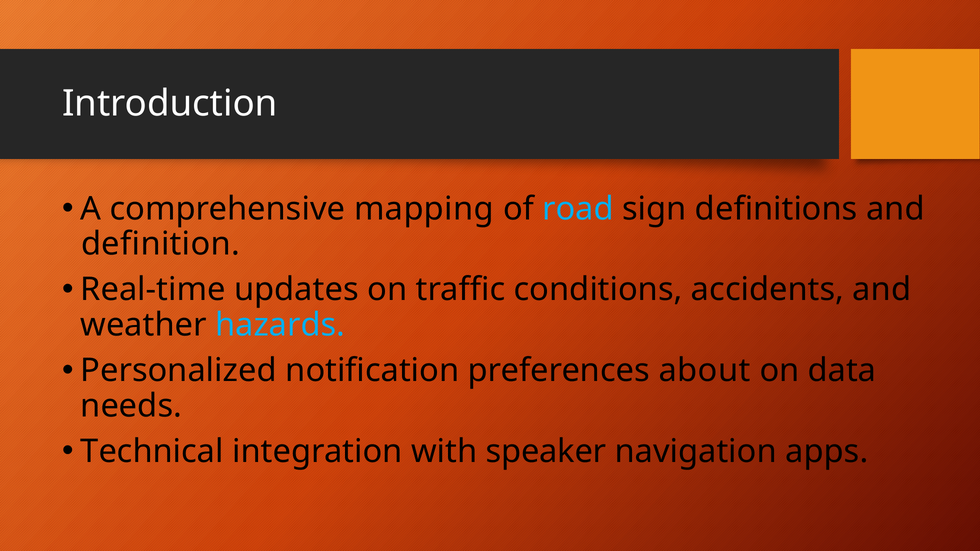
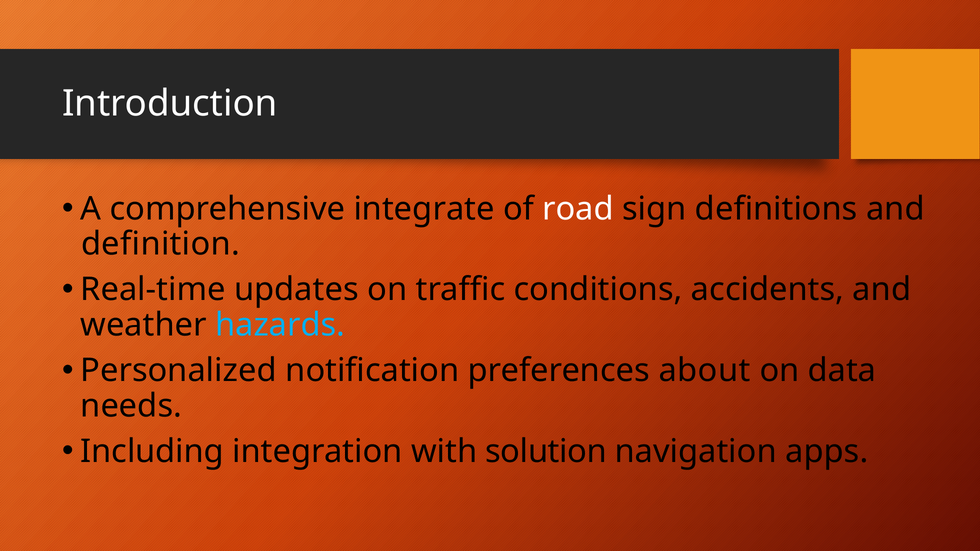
mapping: mapping -> integrate
road colour: light blue -> white
Technical: Technical -> Including
speaker: speaker -> solution
